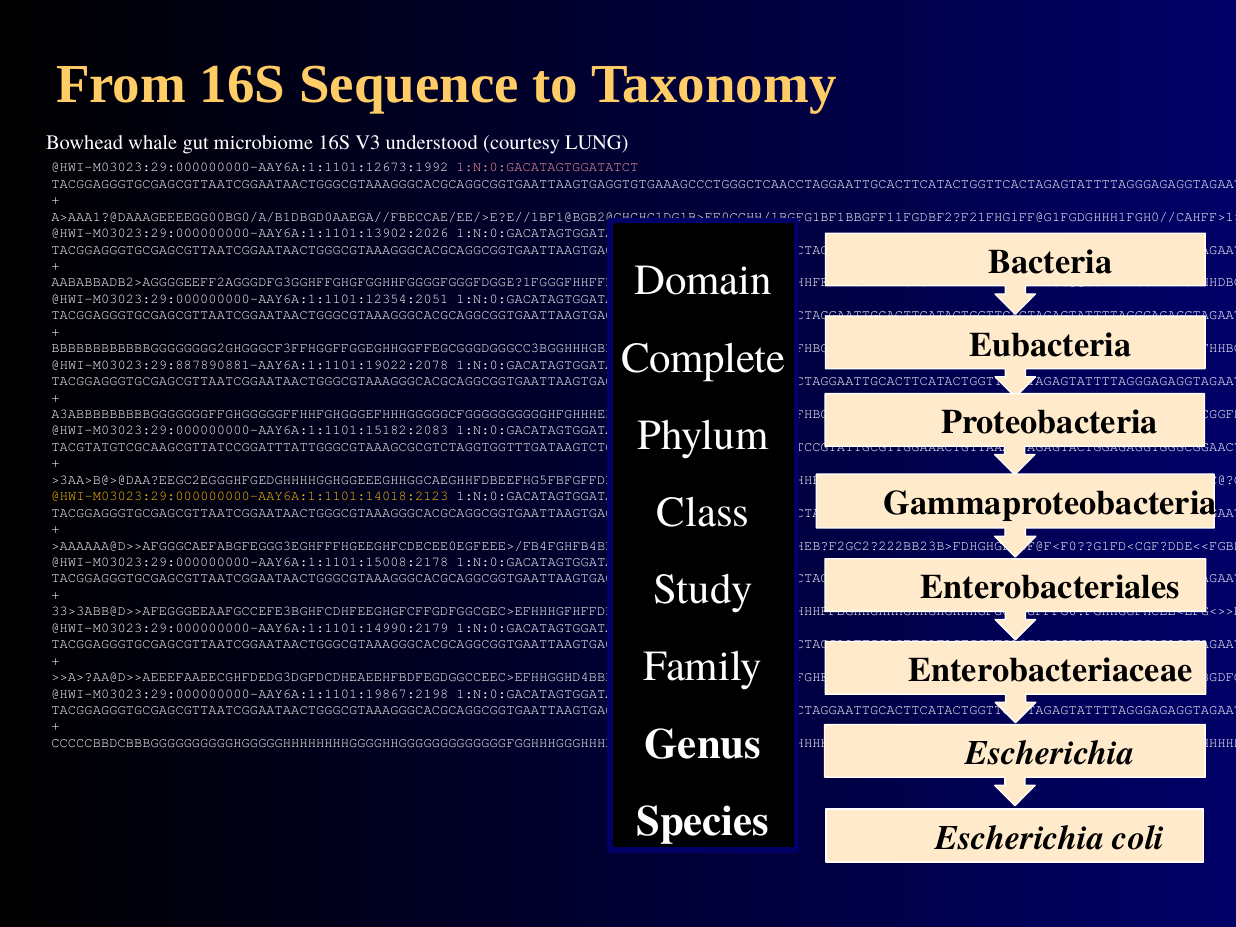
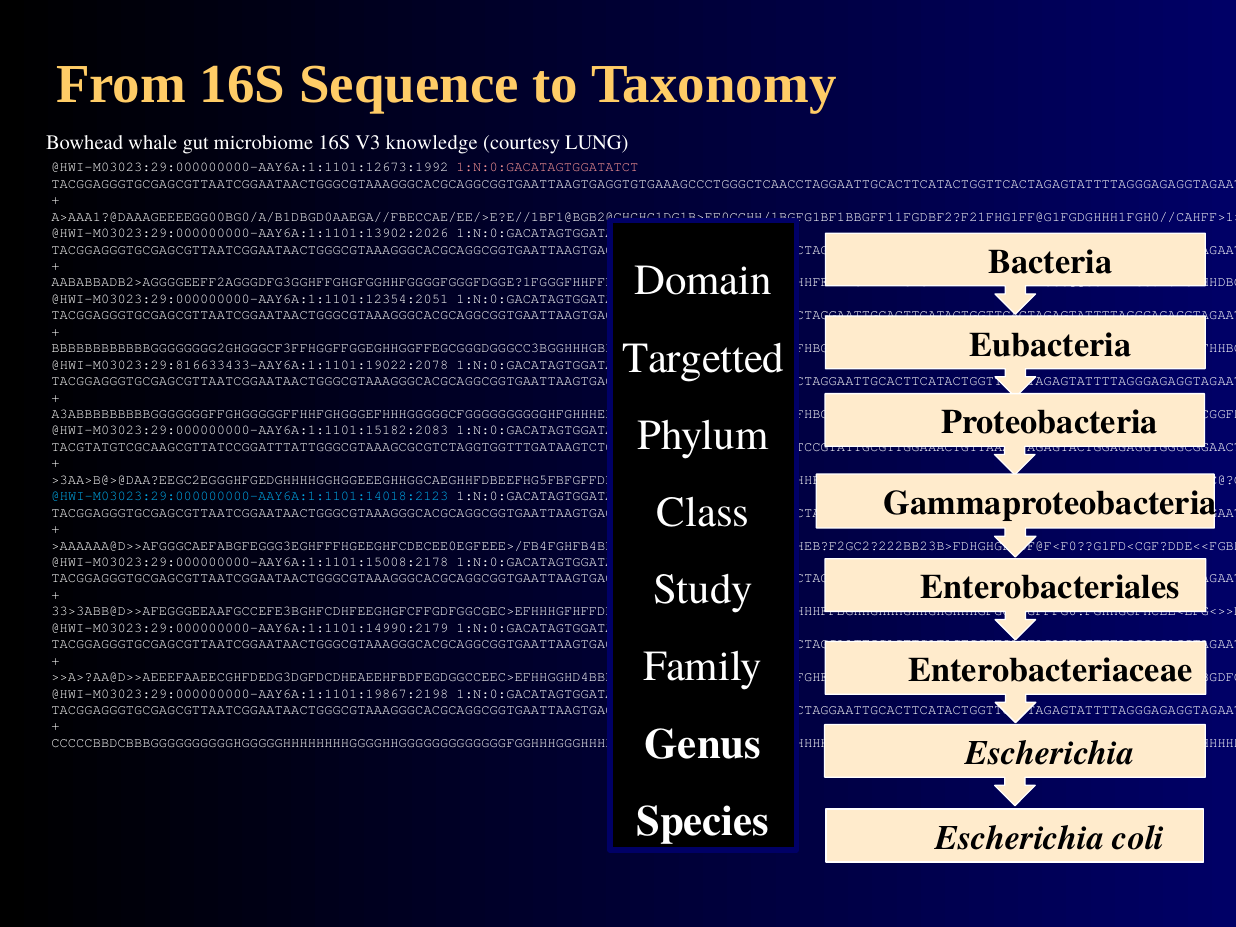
understood: understood -> knowledge
Complete: Complete -> Targetted
@HWI-M03023:29:887890881-AAY6A:1:1101:19022:2078: @HWI-M03023:29:887890881-AAY6A:1:1101:19022:2078 -> @HWI-M03023:29:816633433-AAY6A:1:1101:19022:2078
@HWI-M03023:29:000000000-AAY6A:1:1101:14018:2123 colour: yellow -> light blue
